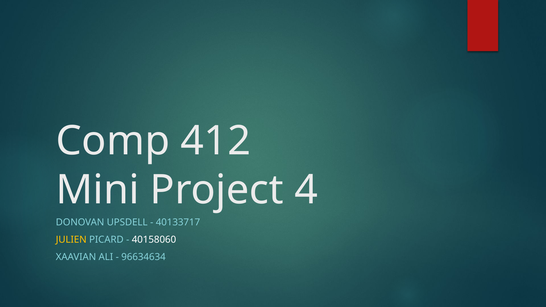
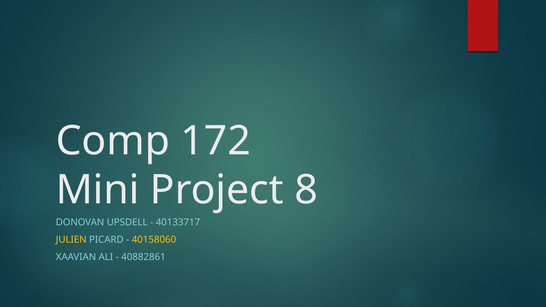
412: 412 -> 172
4: 4 -> 8
40158060 colour: white -> yellow
96634634: 96634634 -> 40882861
